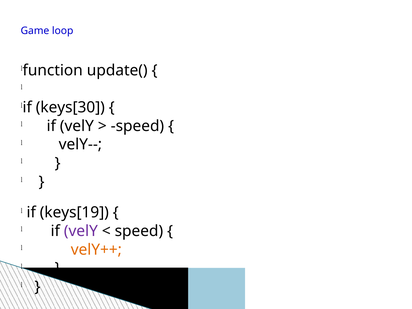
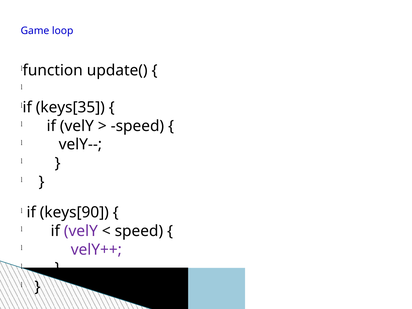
keys[30: keys[30 -> keys[35
keys[19: keys[19 -> keys[90
velY++ colour: orange -> purple
